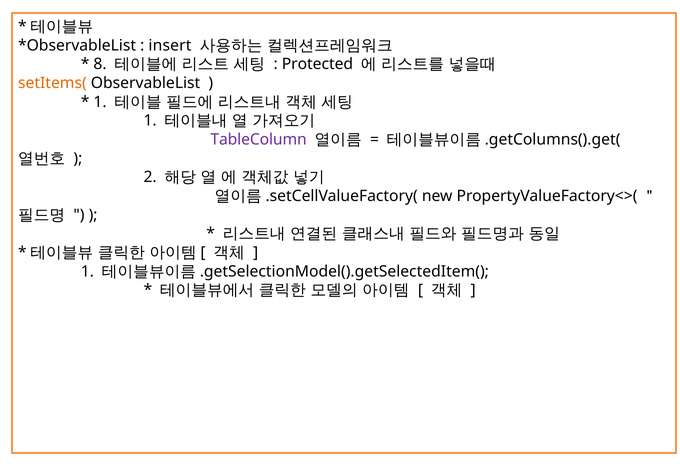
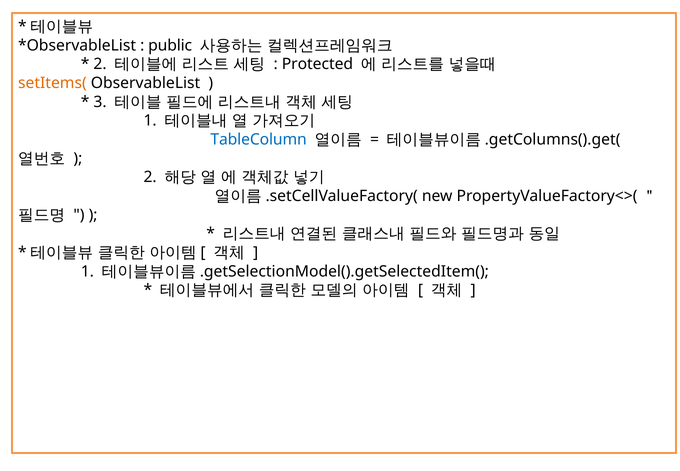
insert: insert -> public
8 at (100, 64): 8 -> 2
1 at (100, 102): 1 -> 3
TableColumn colour: purple -> blue
